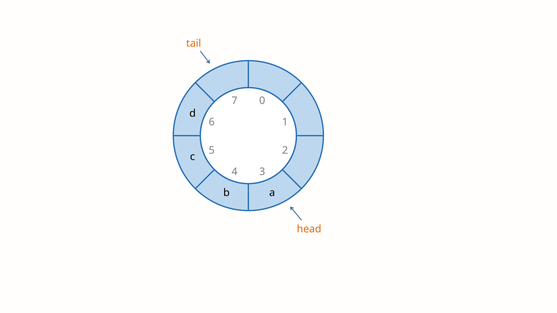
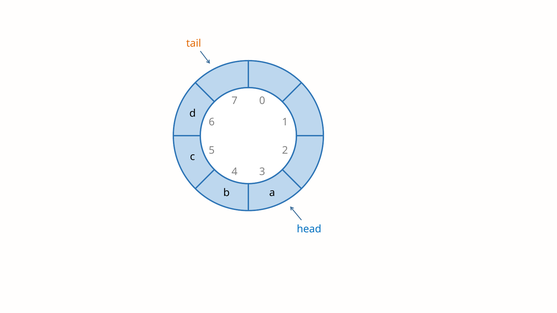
head colour: orange -> blue
